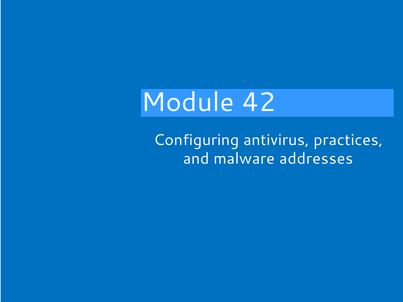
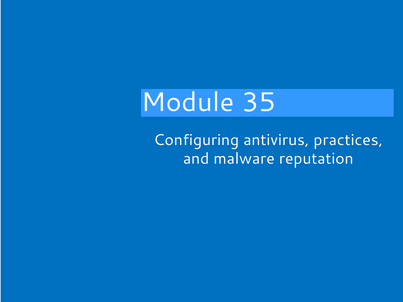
42: 42 -> 35
addresses: addresses -> reputation
